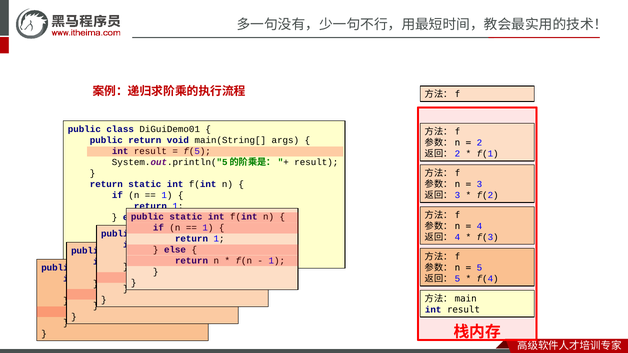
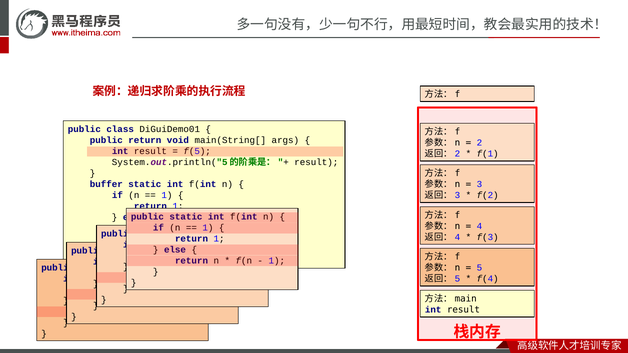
return at (106, 184): return -> buffer
